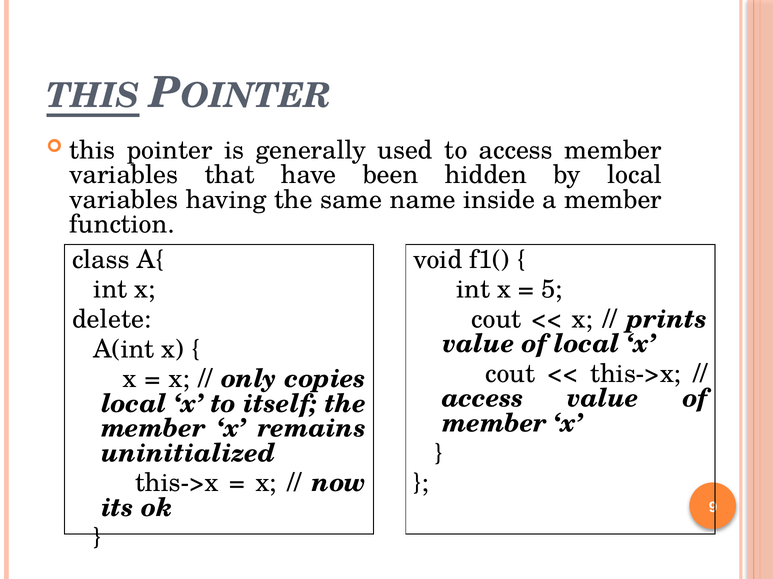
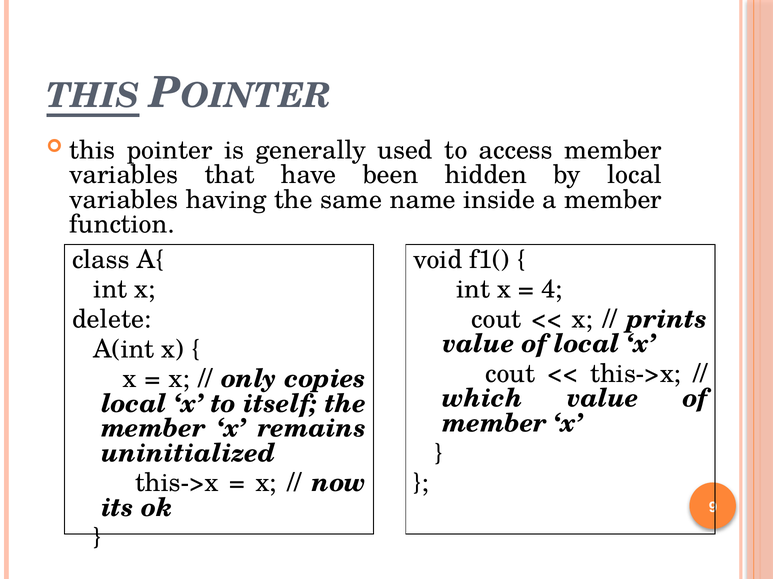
5: 5 -> 4
access at (483, 399): access -> which
